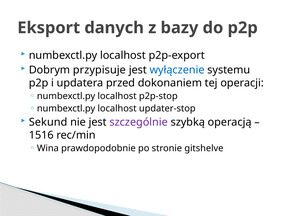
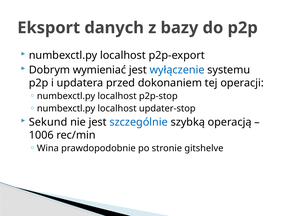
przypisuje: przypisuje -> wymieniać
szczególnie colour: purple -> blue
1516: 1516 -> 1006
